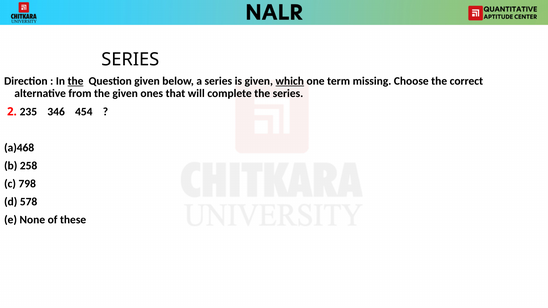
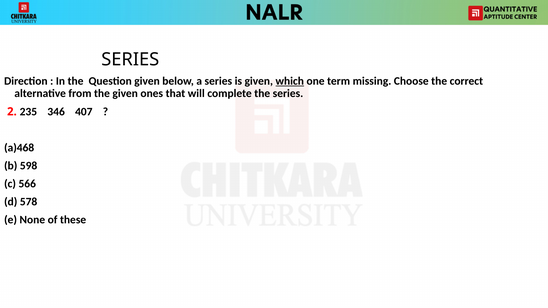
the at (76, 81) underline: present -> none
454: 454 -> 407
258: 258 -> 598
798: 798 -> 566
